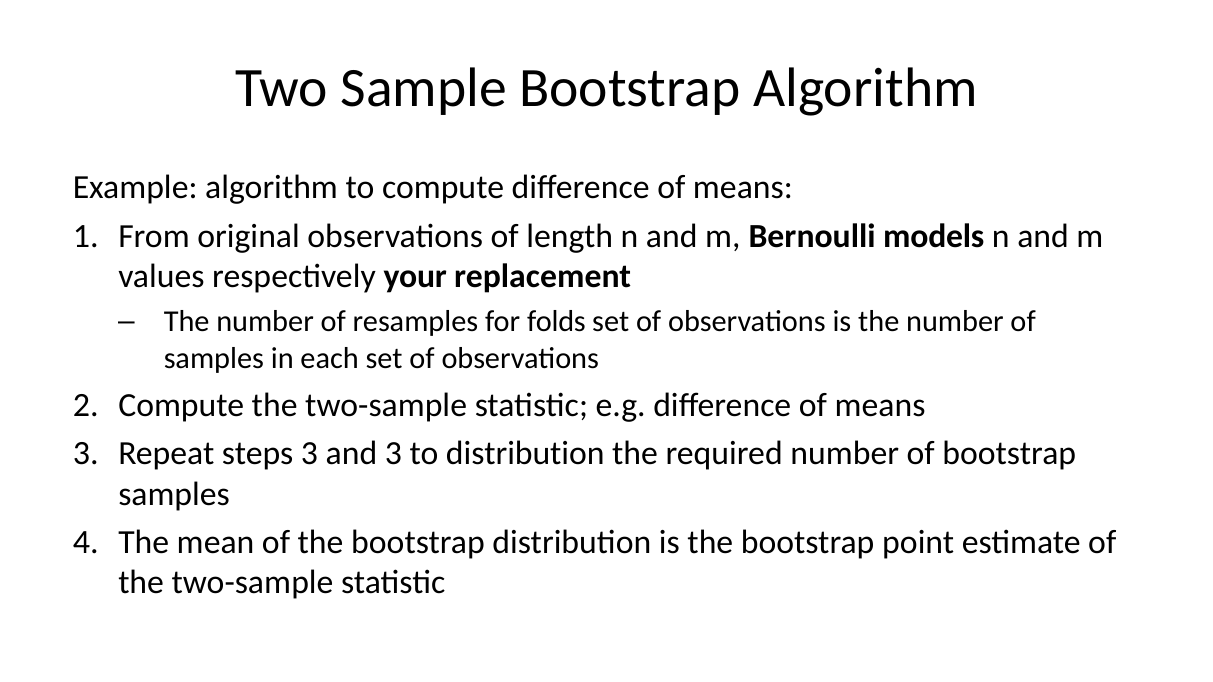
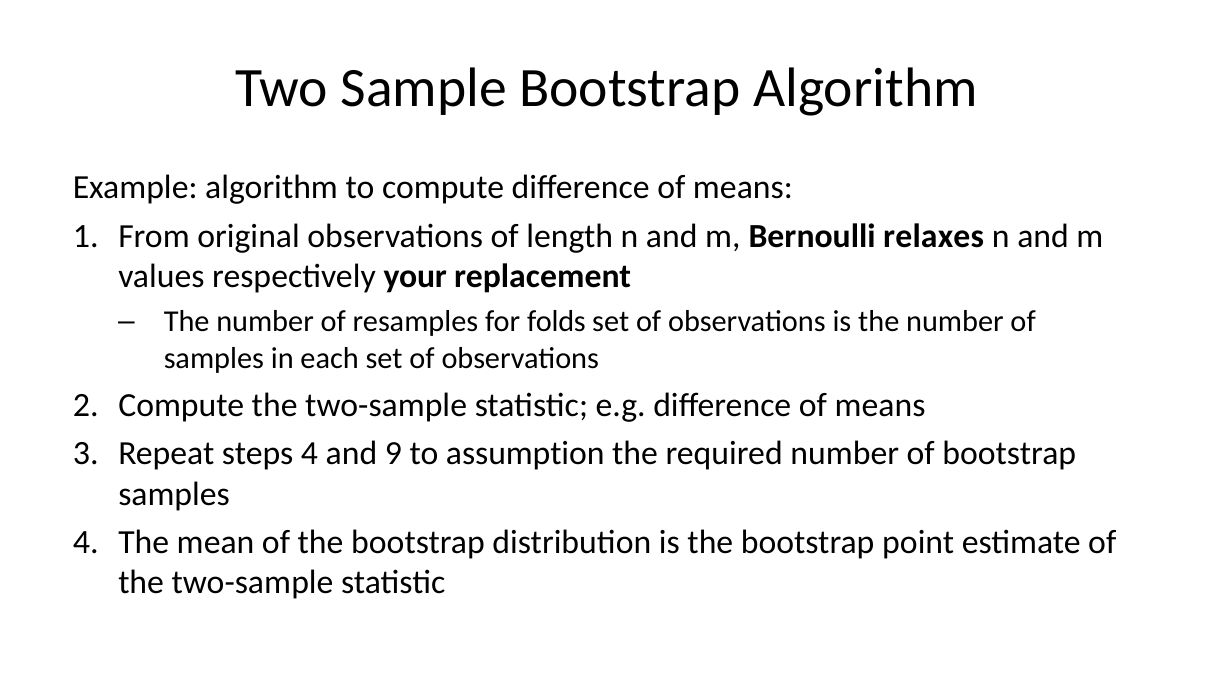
models: models -> relaxes
steps 3: 3 -> 4
and 3: 3 -> 9
to distribution: distribution -> assumption
